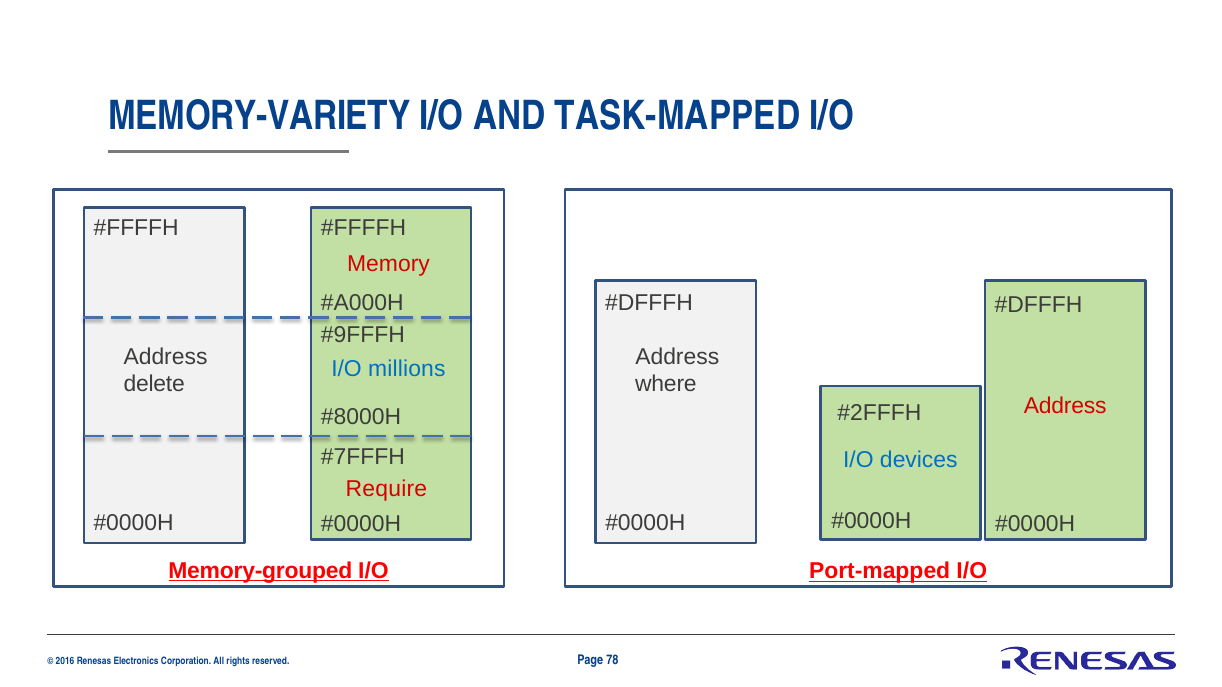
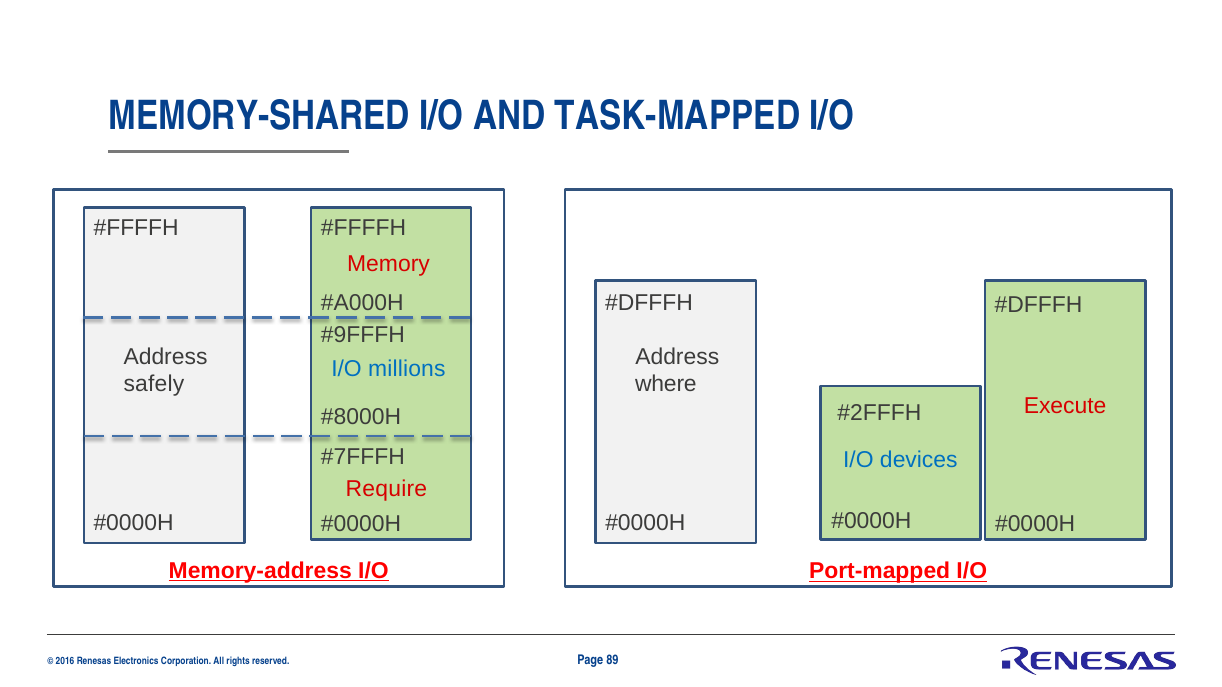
MEMORY-VARIETY: MEMORY-VARIETY -> MEMORY-SHARED
delete: delete -> safely
Address at (1065, 406): Address -> Execute
Memory-grouped: Memory-grouped -> Memory-address
78: 78 -> 89
